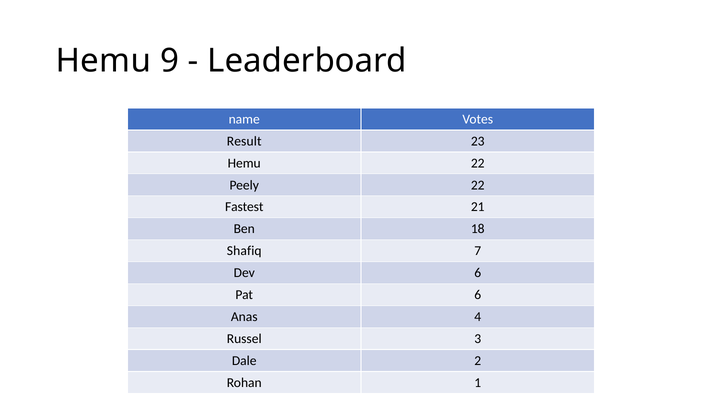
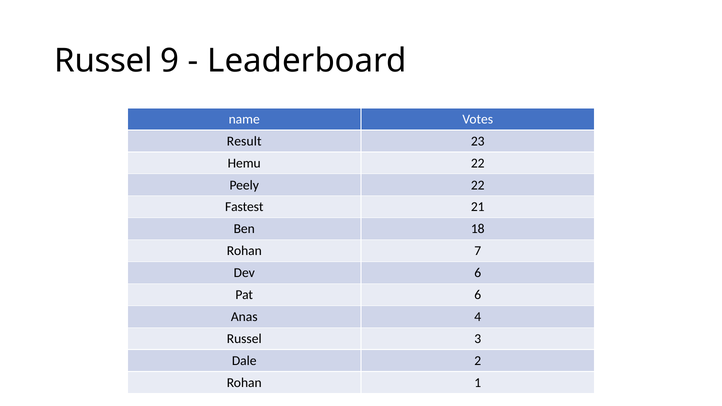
Hemu at (103, 61): Hemu -> Russel
Shafiq at (244, 251): Shafiq -> Rohan
